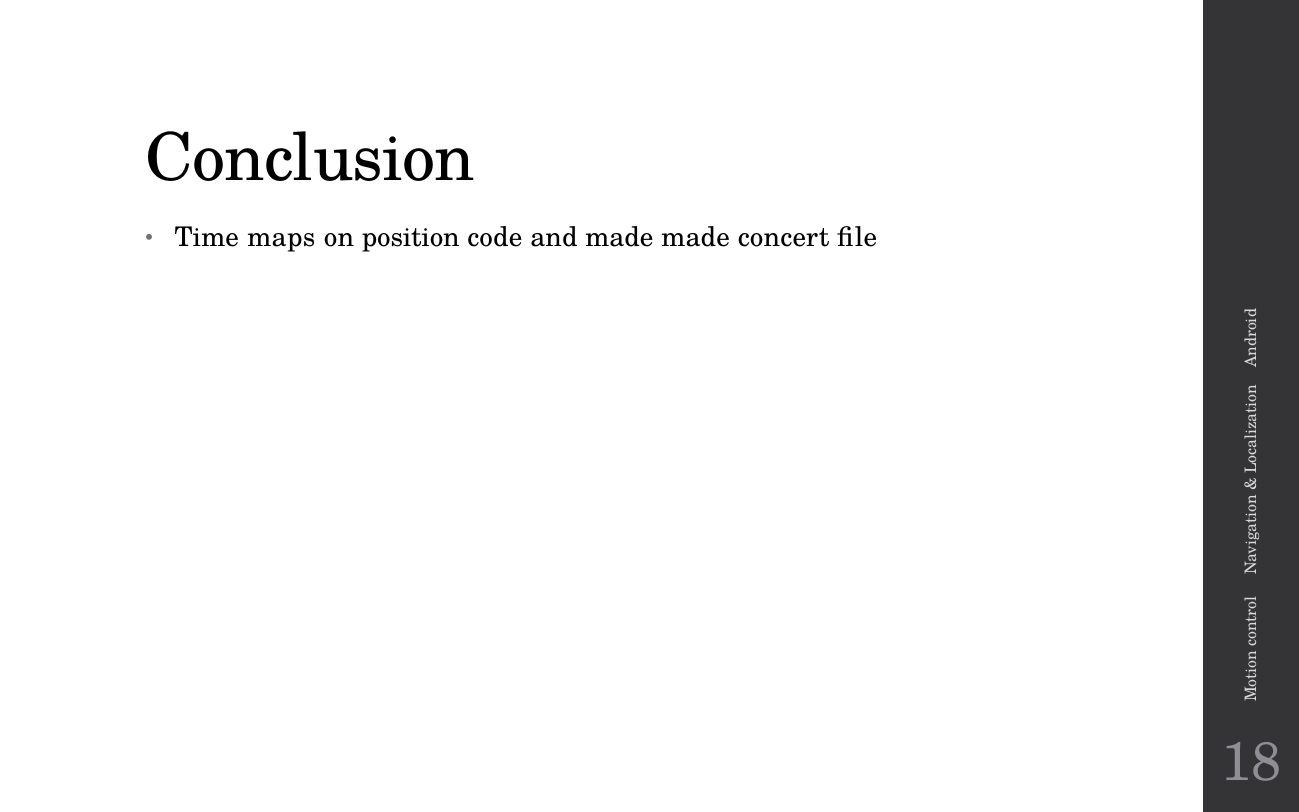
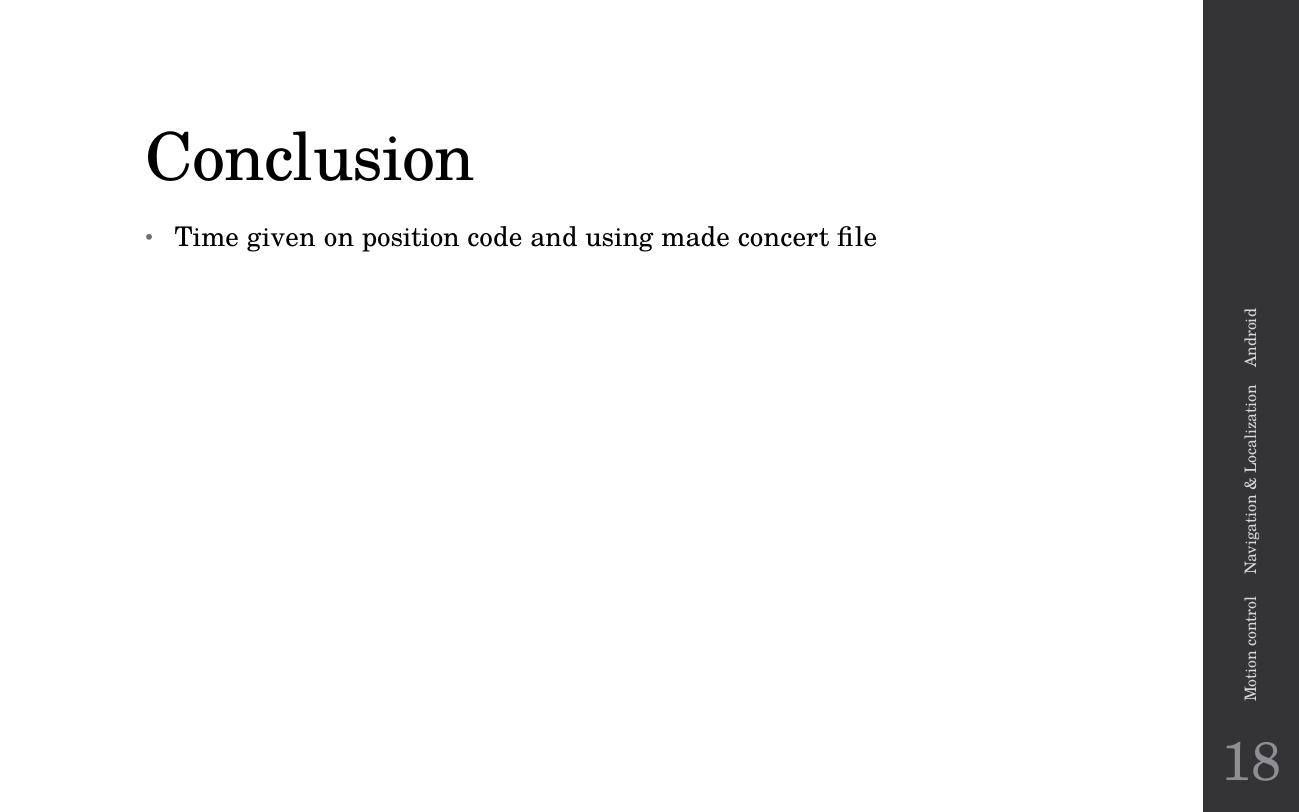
maps: maps -> given
and made: made -> using
